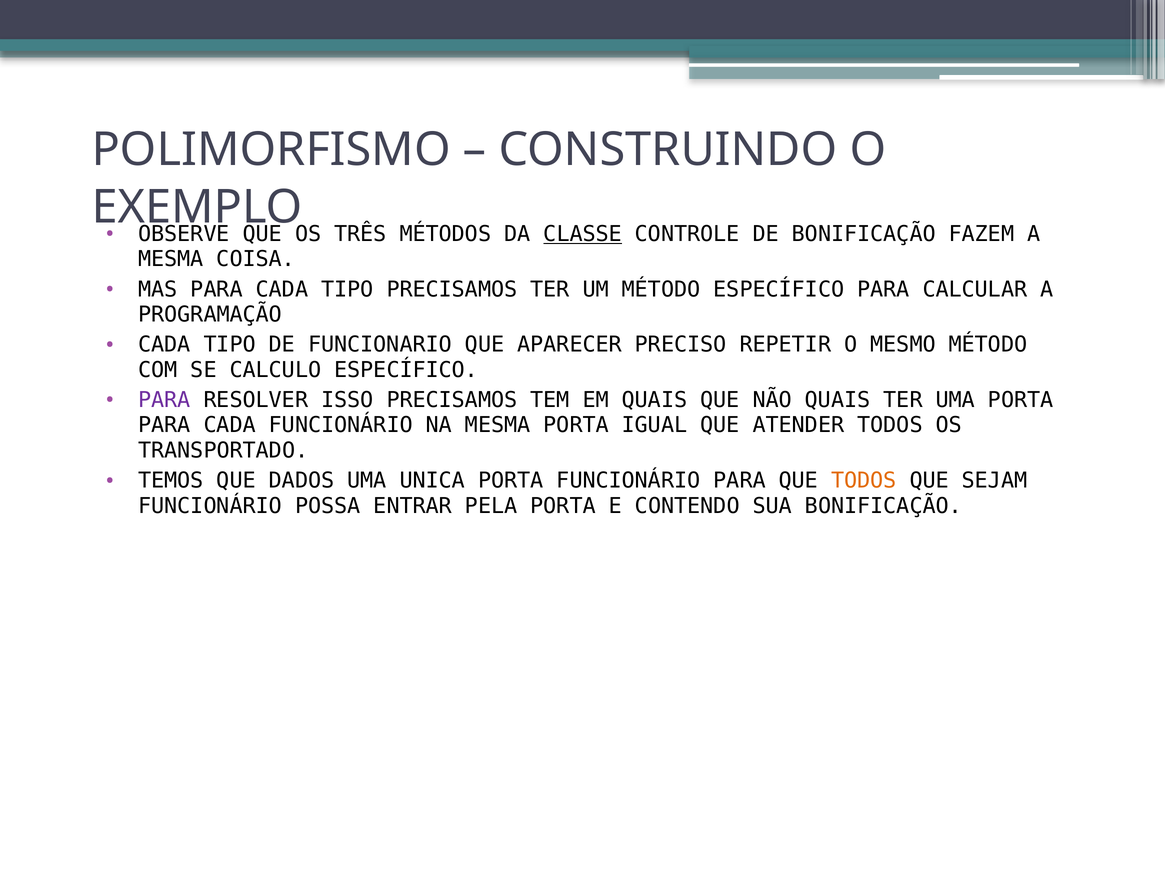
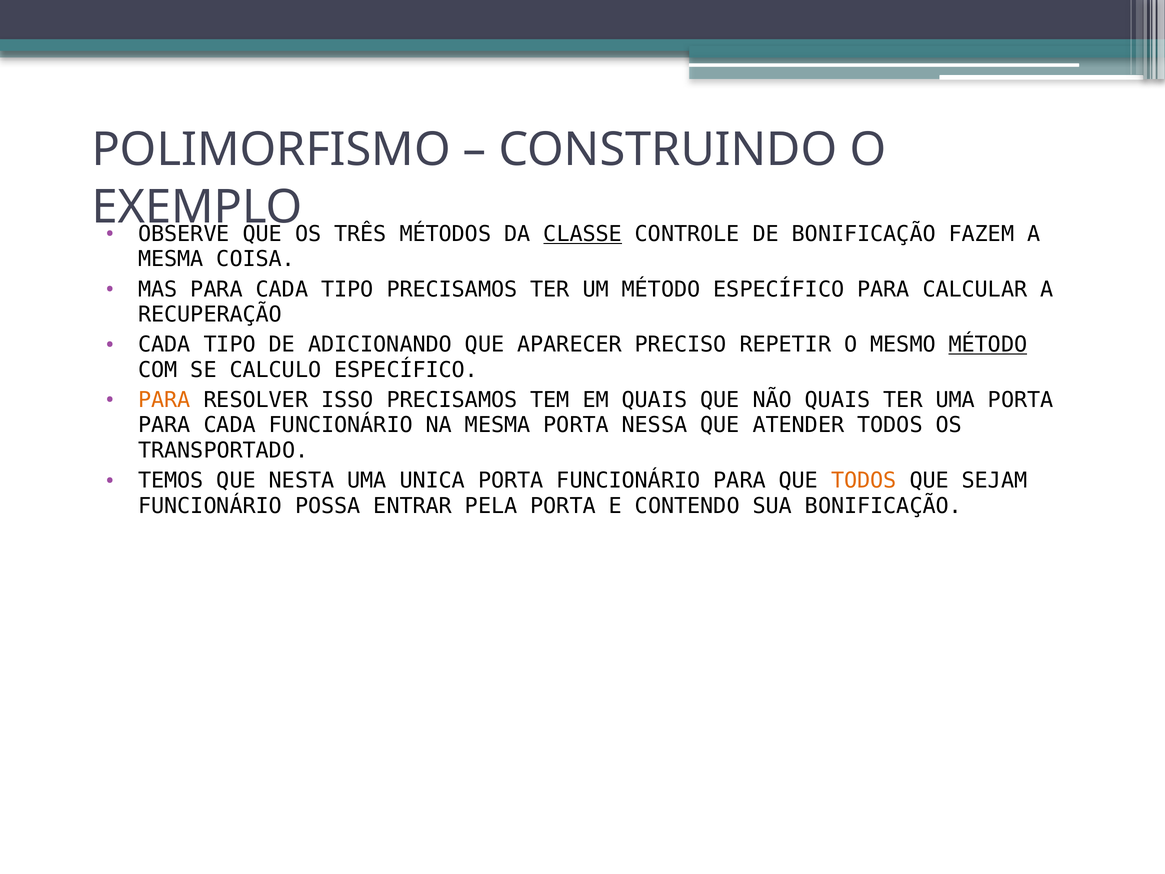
PROGRAMAÇÃO: PROGRAMAÇÃO -> RECUPERAÇÃO
FUNCIONARIO: FUNCIONARIO -> ADICIONANDO
MÉTODO at (988, 345) underline: none -> present
PARA at (164, 400) colour: purple -> orange
IGUAL: IGUAL -> NESSA
DADOS: DADOS -> NESTA
